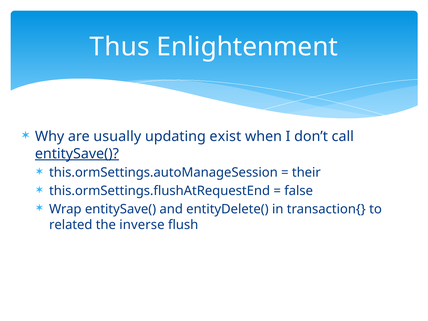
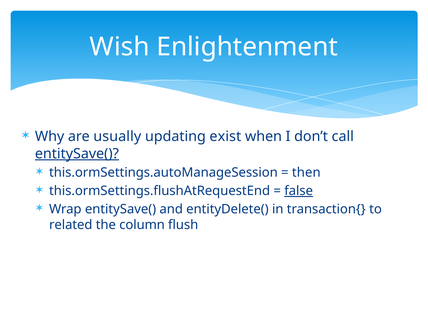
Thus: Thus -> Wish
their: their -> then
false underline: none -> present
inverse: inverse -> column
